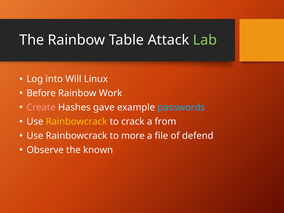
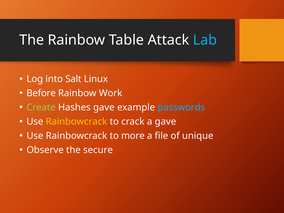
Lab colour: light green -> light blue
Will: Will -> Salt
Create colour: pink -> light green
a from: from -> gave
defend: defend -> unique
known: known -> secure
